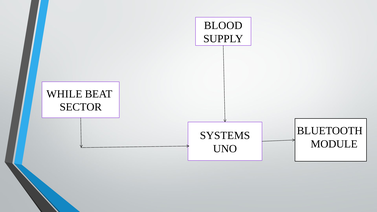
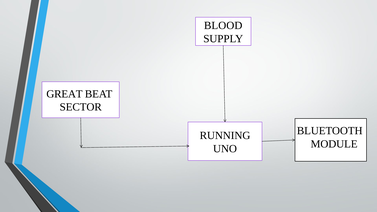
WHILE: WHILE -> GREAT
SYSTEMS: SYSTEMS -> RUNNING
